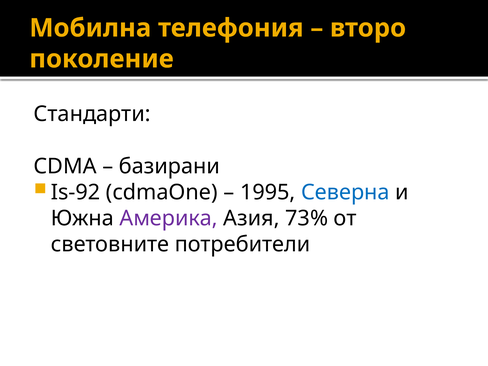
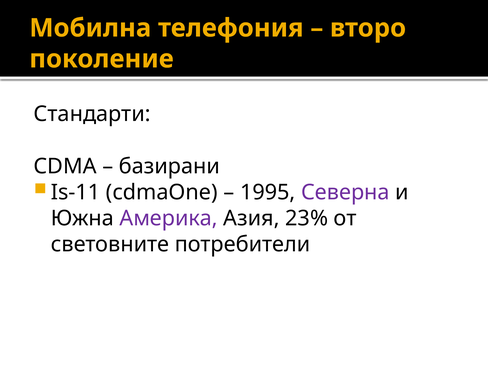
Is-92: Is-92 -> Is-11
Северна colour: blue -> purple
73%: 73% -> 23%
